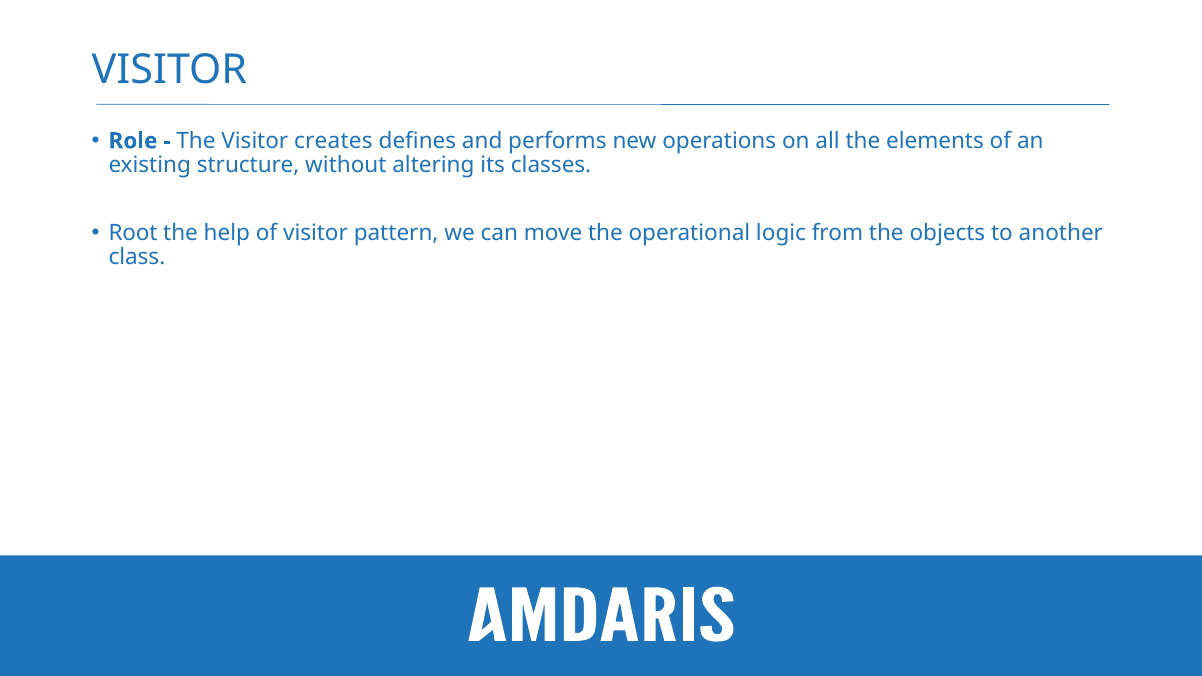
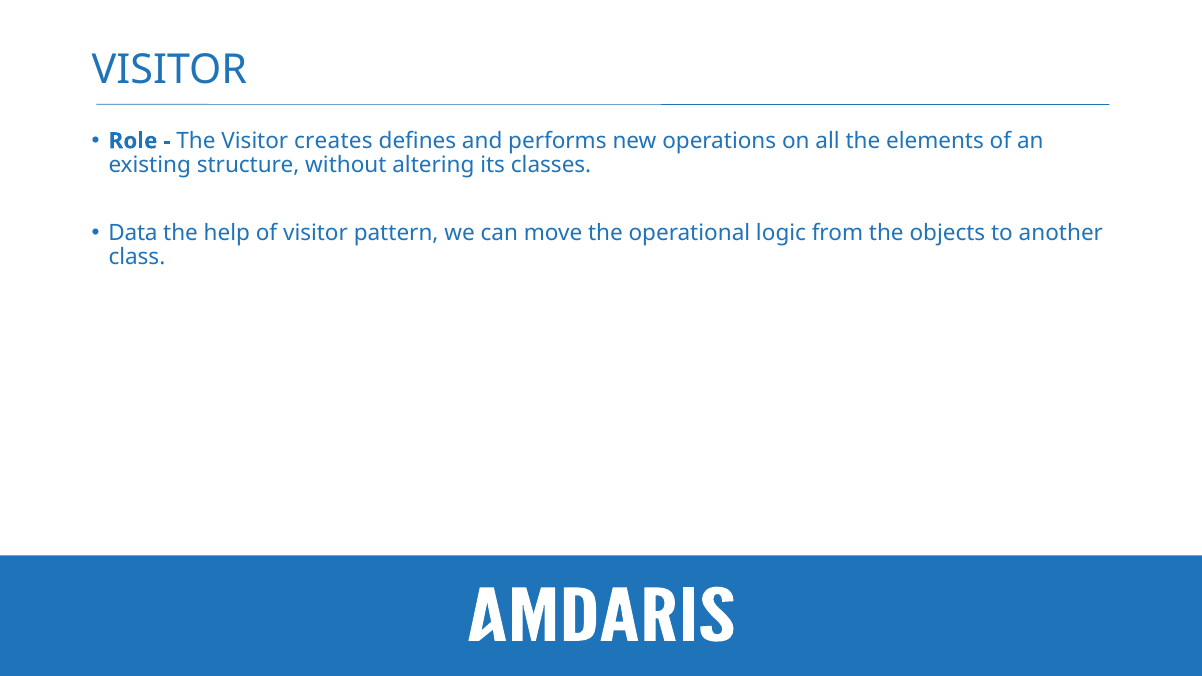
Root: Root -> Data
